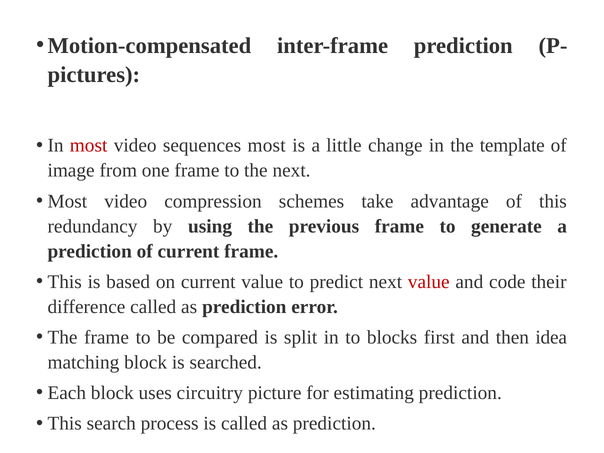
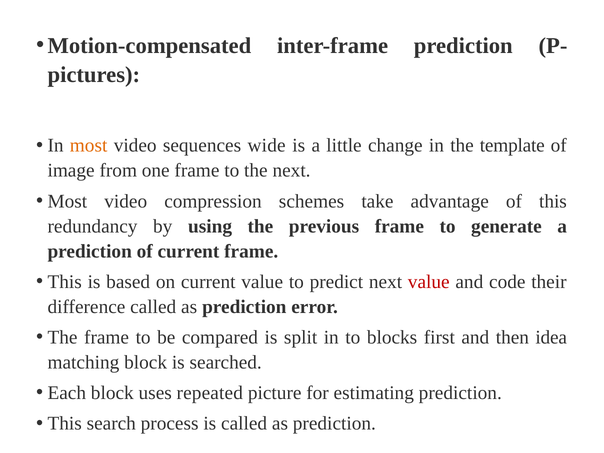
most at (89, 146) colour: red -> orange
sequences most: most -> wide
circuitry: circuitry -> repeated
